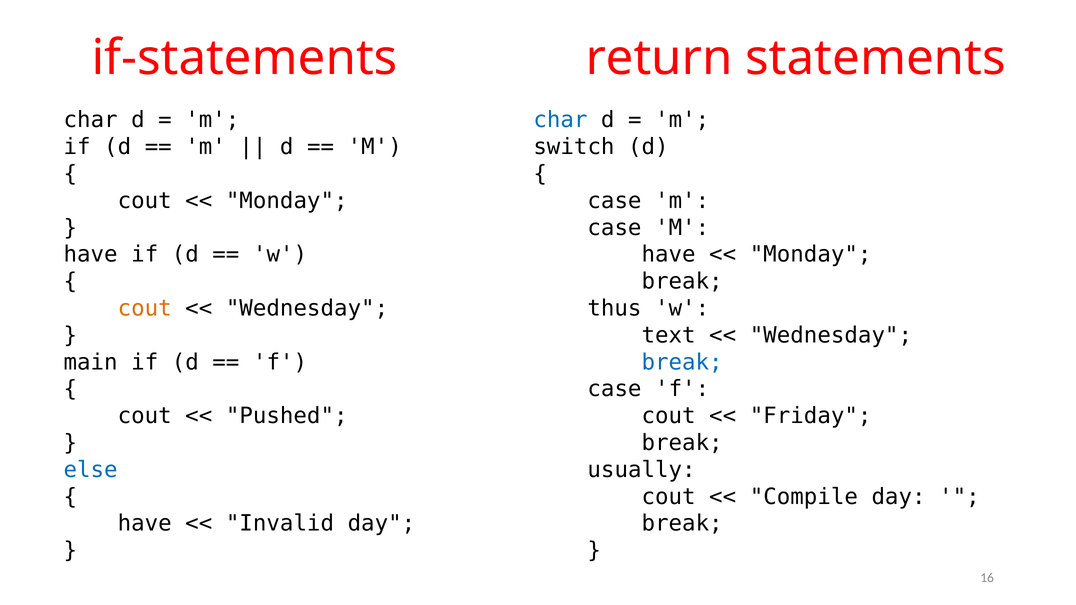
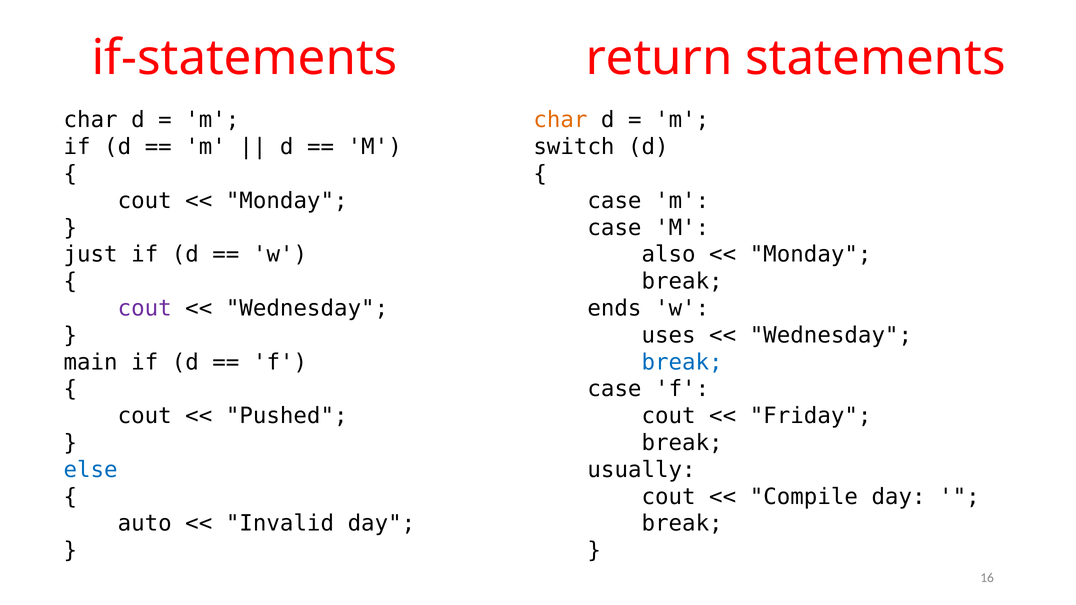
char at (560, 120) colour: blue -> orange
have at (91, 255): have -> just
have at (669, 255): have -> also
cout at (145, 309) colour: orange -> purple
thus: thus -> ends
text: text -> uses
have at (145, 524): have -> auto
